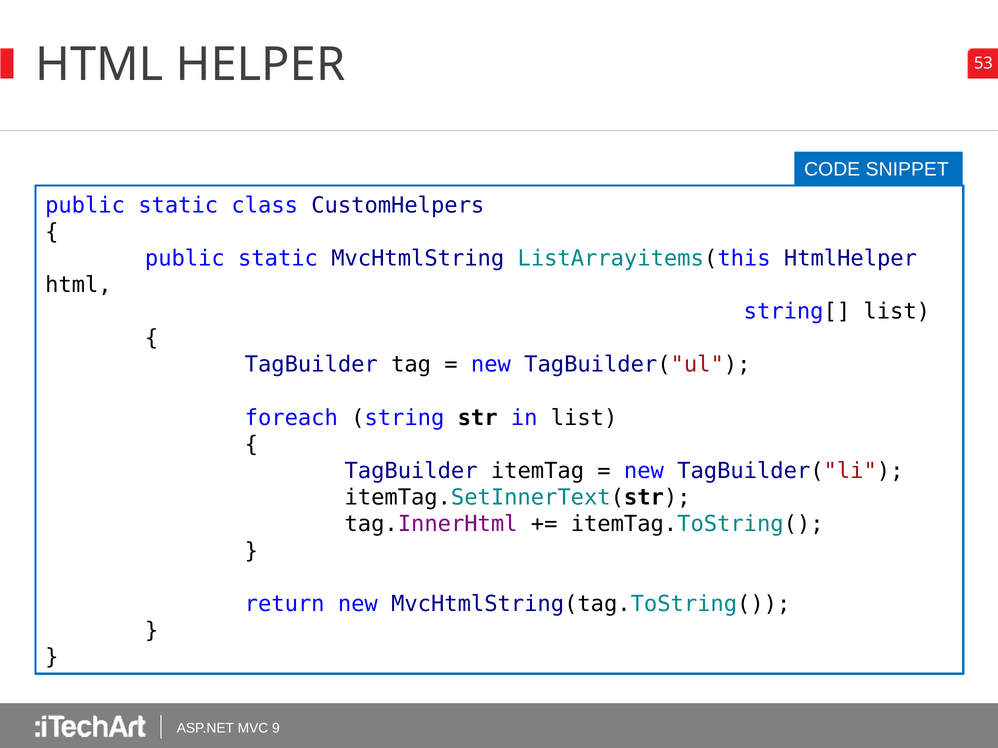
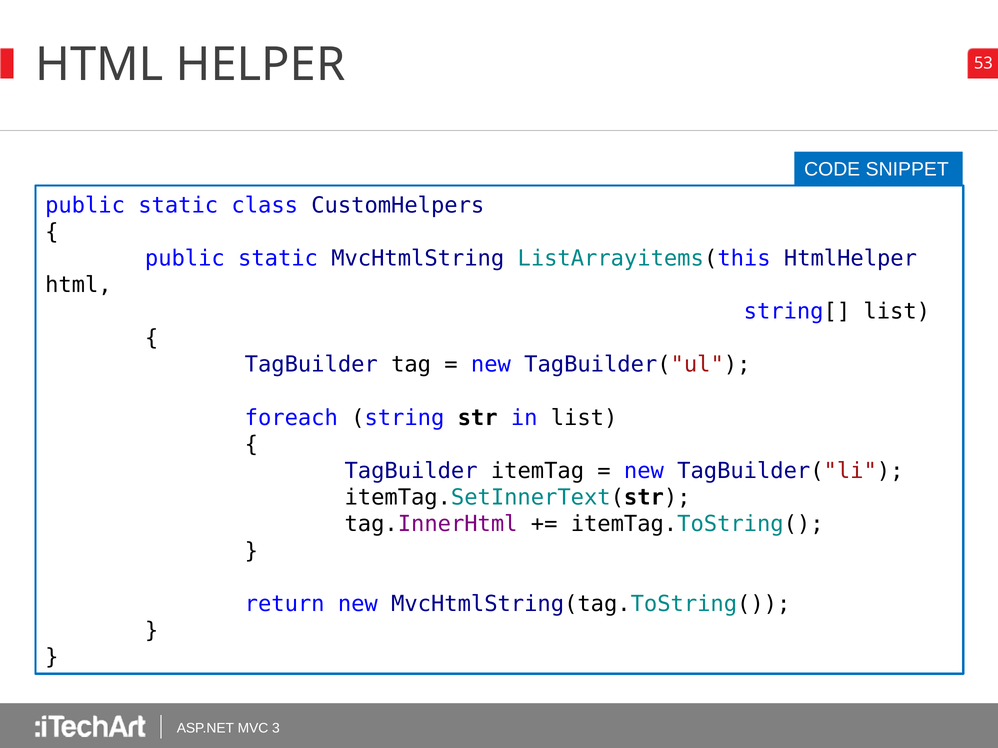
9: 9 -> 3
